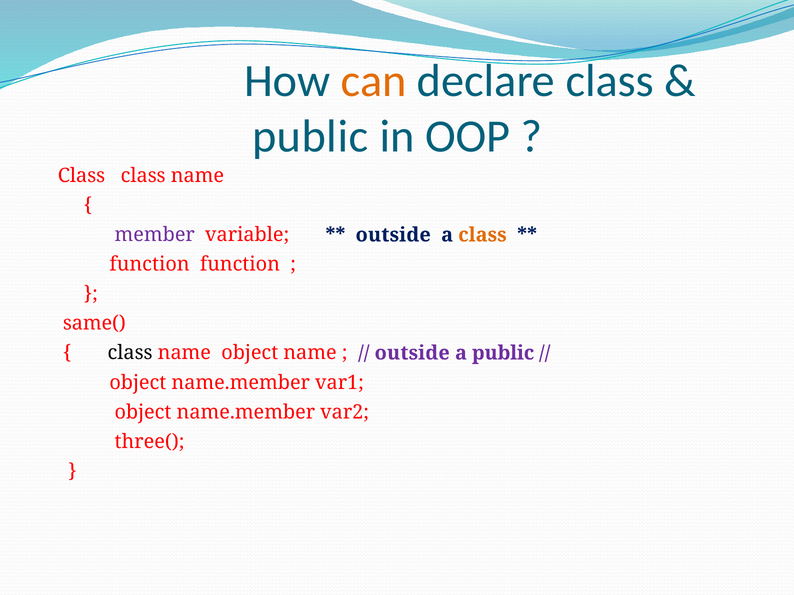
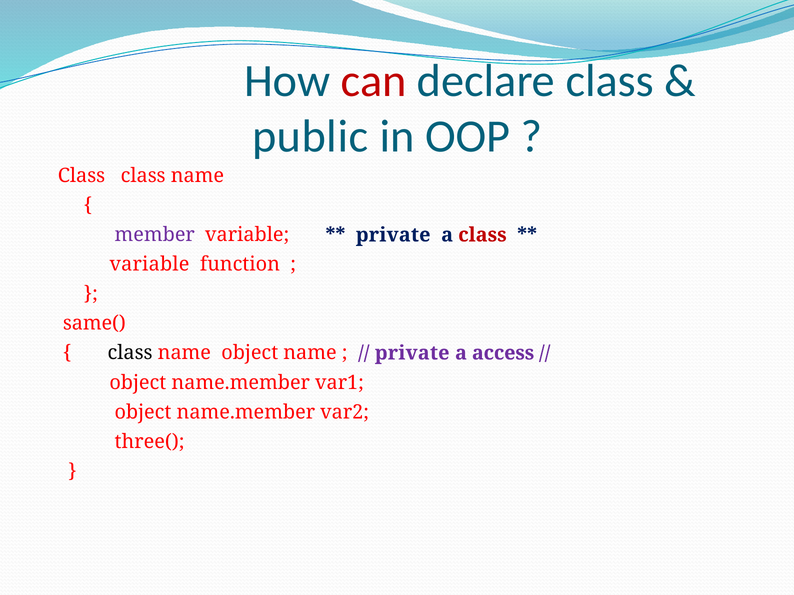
can colour: orange -> red
outside at (393, 235): outside -> private
class at (482, 235) colour: orange -> red
function at (150, 265): function -> variable
outside at (412, 353): outside -> private
a public: public -> access
